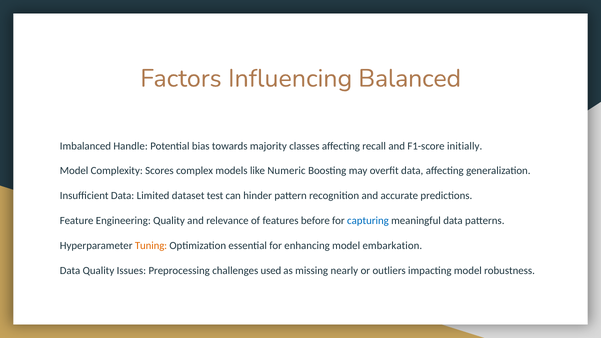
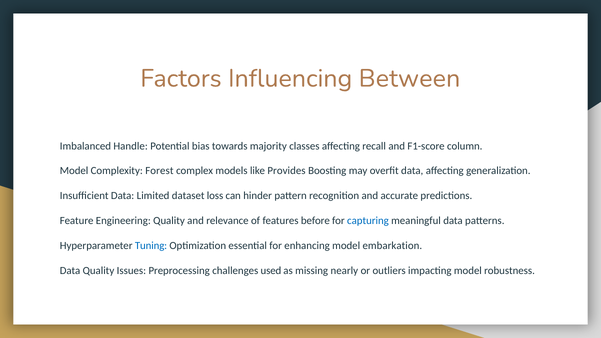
Balanced: Balanced -> Between
initially: initially -> column
Scores: Scores -> Forest
Numeric: Numeric -> Provides
test: test -> loss
Tuning colour: orange -> blue
